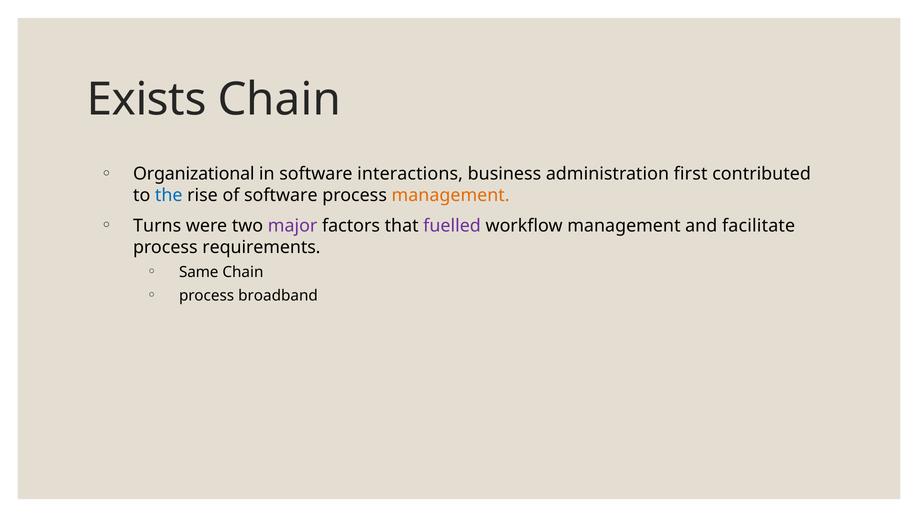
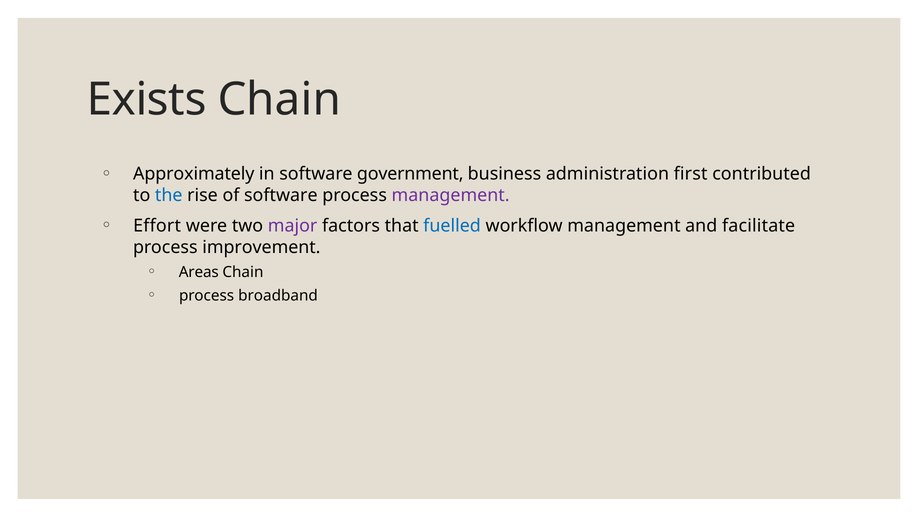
Organizational: Organizational -> Approximately
interactions: interactions -> government
management at (451, 195) colour: orange -> purple
Turns: Turns -> Effort
fuelled colour: purple -> blue
requirements: requirements -> improvement
Same: Same -> Areas
